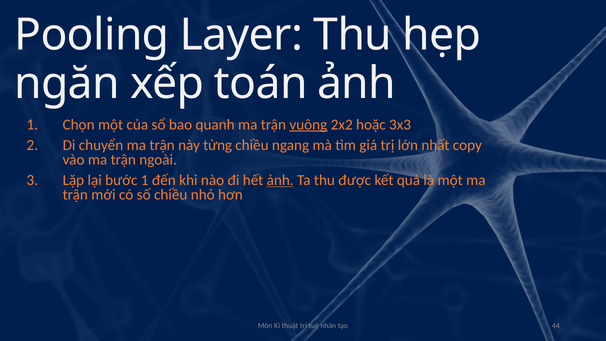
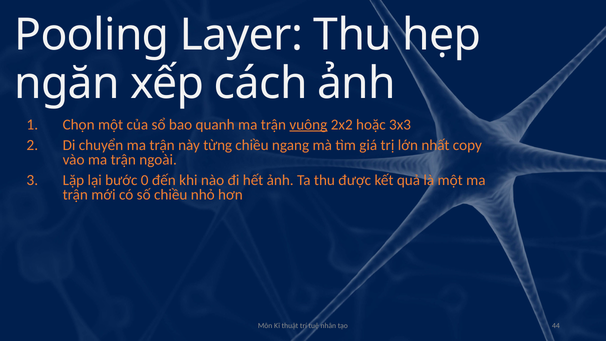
toán: toán -> cách
bước 1: 1 -> 0
ảnh at (280, 180) underline: present -> none
